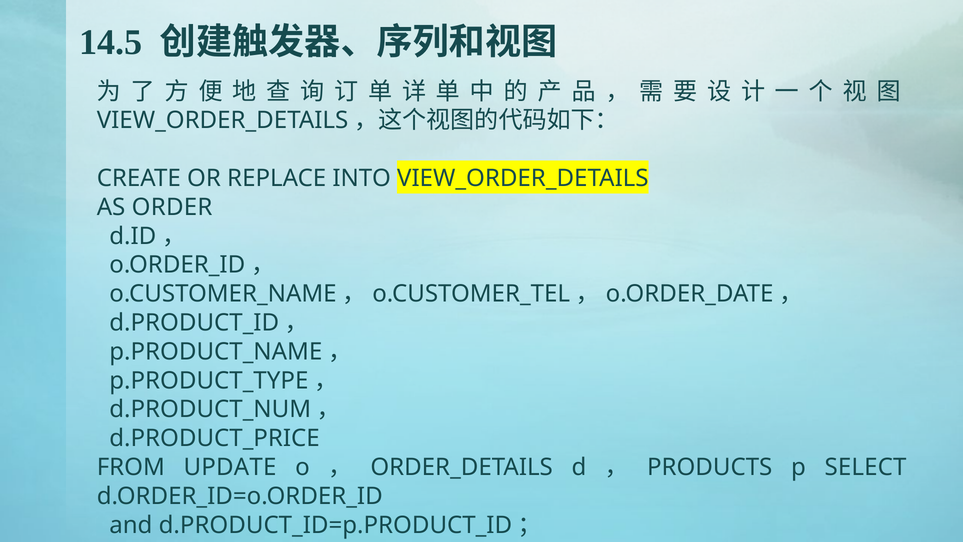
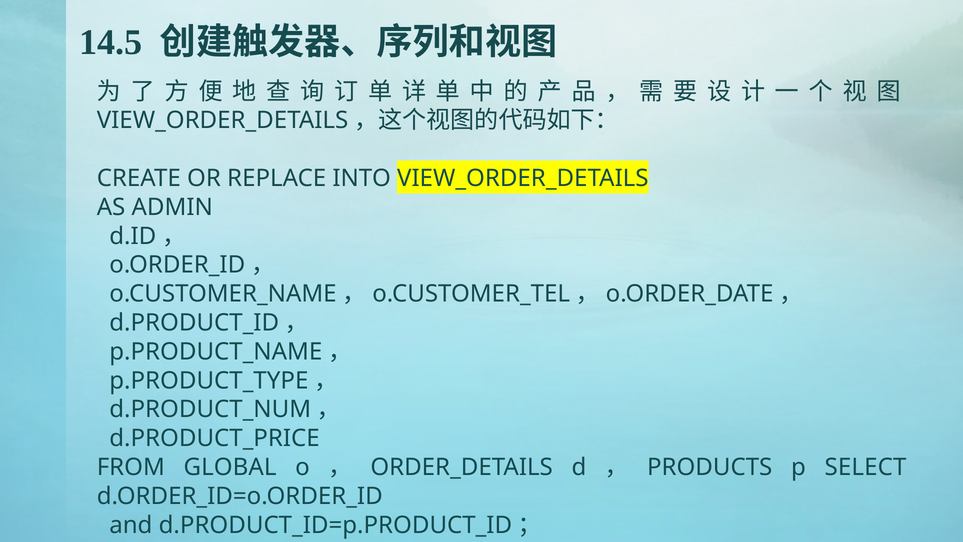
ORDER: ORDER -> ADMIN
UPDATE: UPDATE -> GLOBAL
